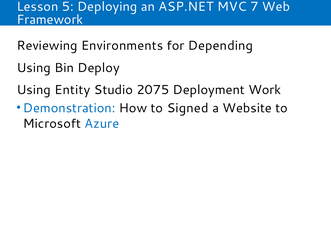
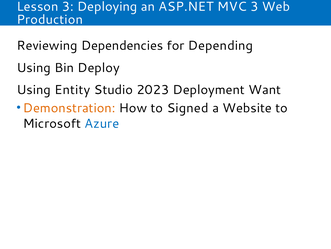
Lesson 5: 5 -> 3
MVC 7: 7 -> 3
Framework: Framework -> Production
Environments: Environments -> Dependencies
2075: 2075 -> 2023
Work: Work -> Want
Demonstration colour: blue -> orange
